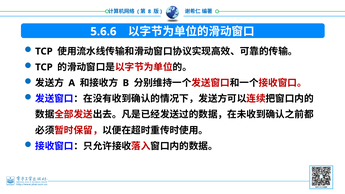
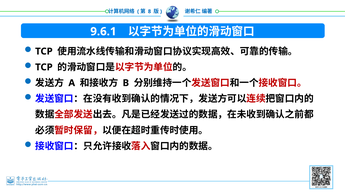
5.6.6: 5.6.6 -> 9.6.1
